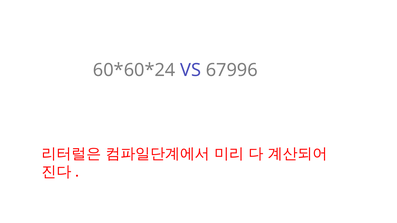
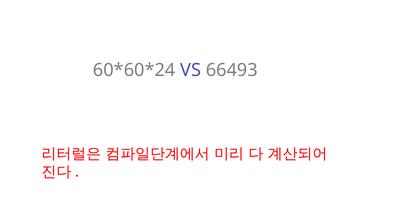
67996: 67996 -> 66493
